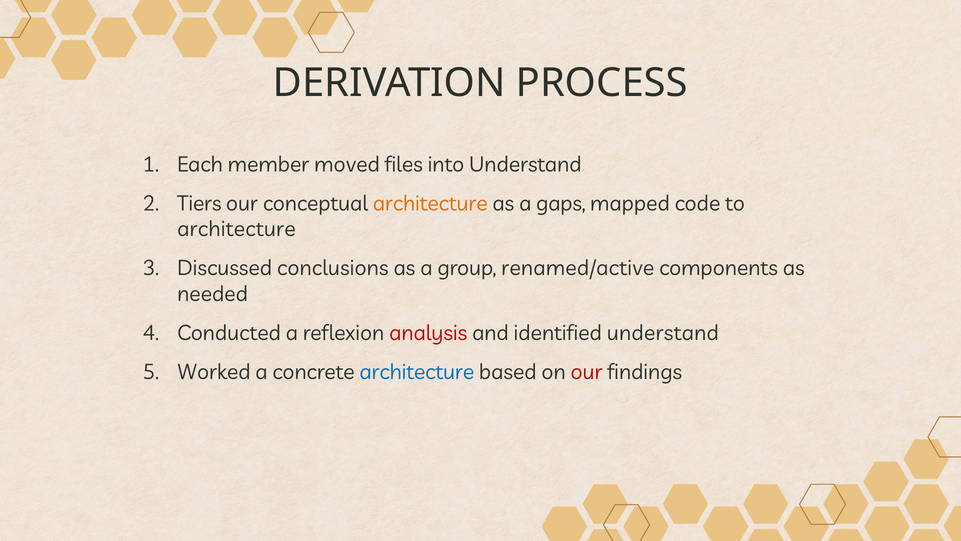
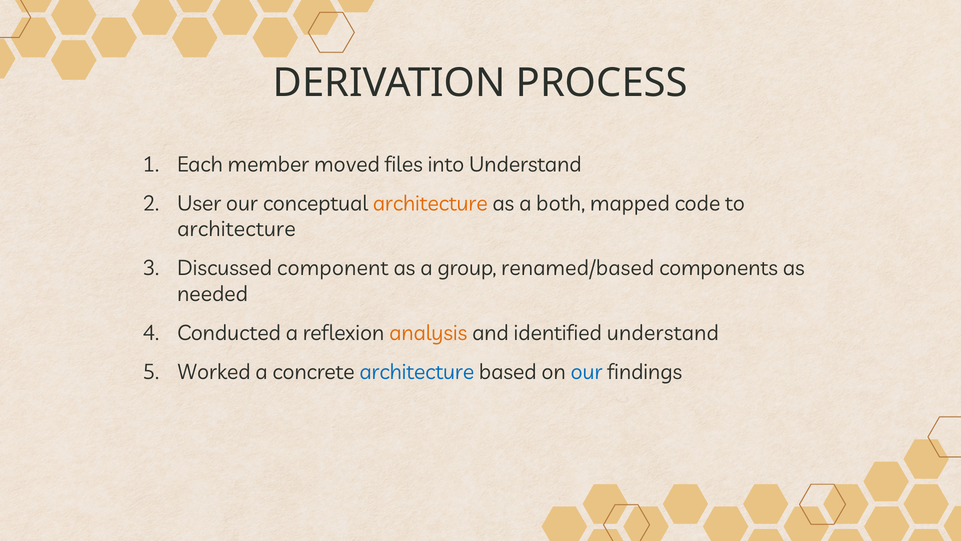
Tiers: Tiers -> User
gaps: gaps -> both
conclusions: conclusions -> component
renamed/active: renamed/active -> renamed/based
analysis colour: red -> orange
our at (587, 372) colour: red -> blue
